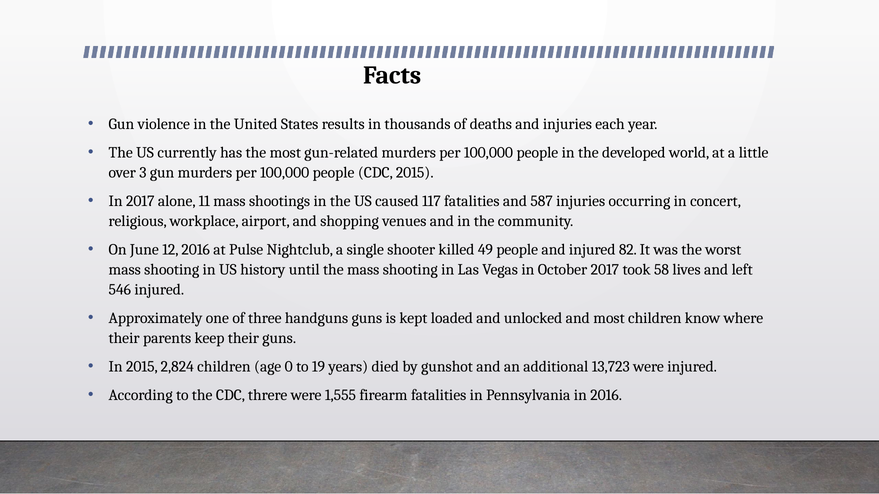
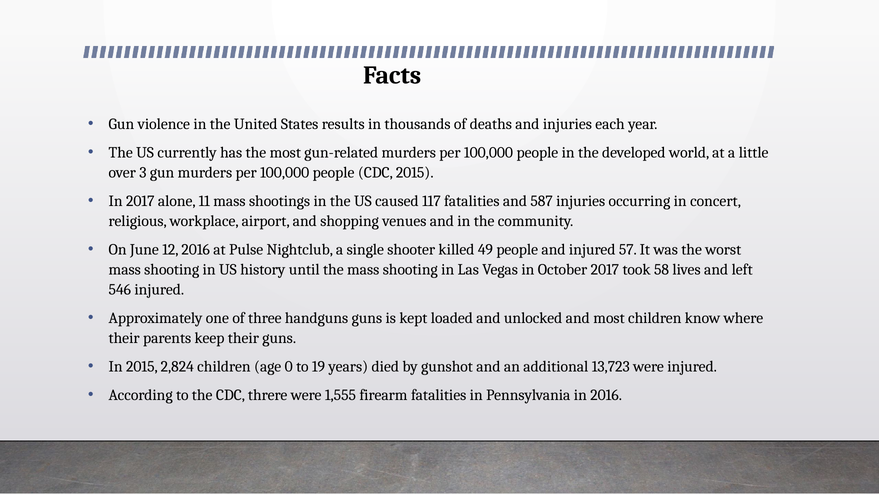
82: 82 -> 57
